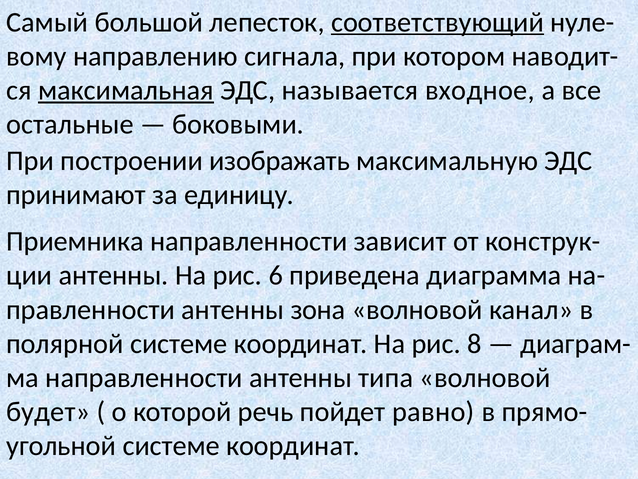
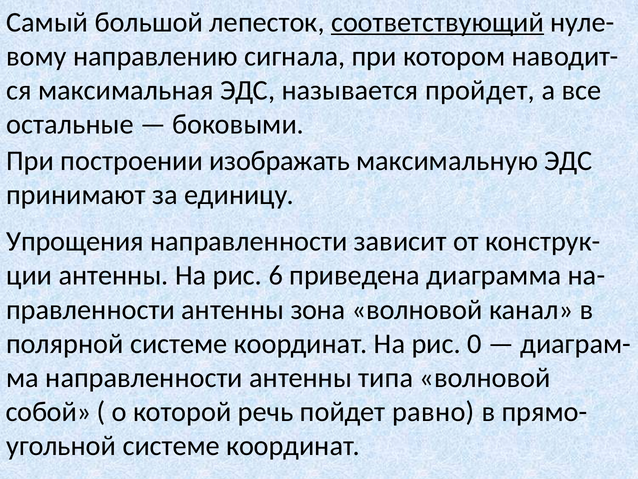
максимальная underline: present -> none
входное: входное -> пройдет
Приемника: Приемника -> Упрощения
8: 8 -> 0
будет: будет -> собой
